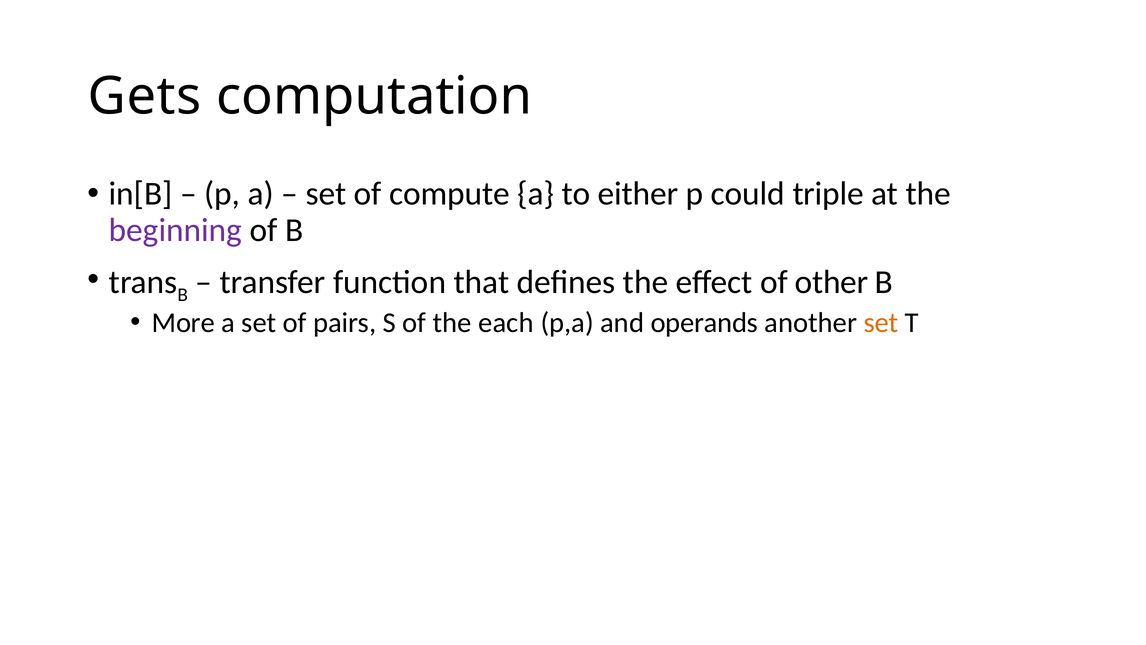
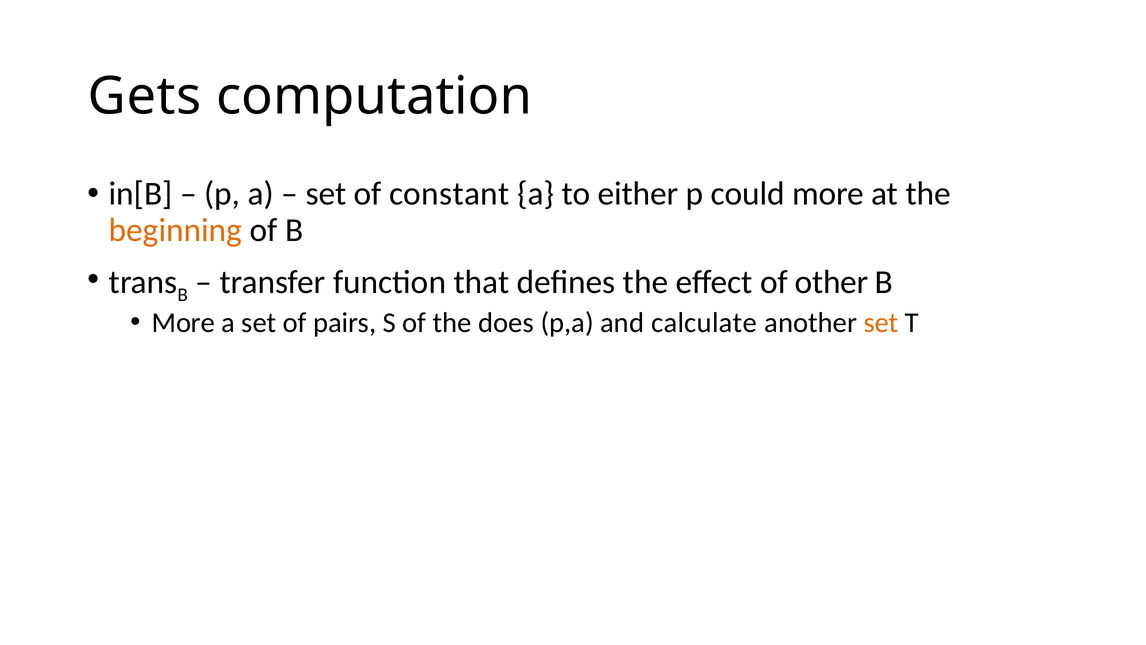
compute: compute -> constant
could triple: triple -> more
beginning colour: purple -> orange
each: each -> does
operands: operands -> calculate
